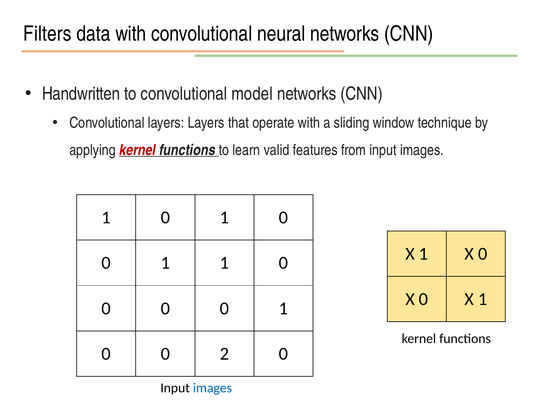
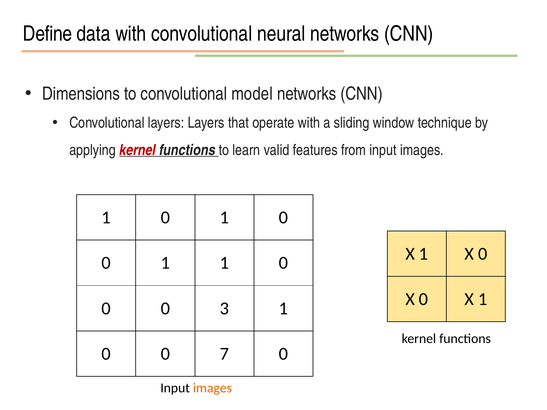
Filters: Filters -> Define
Handwritten: Handwritten -> Dimensions
0 at (224, 309): 0 -> 3
2: 2 -> 7
images at (212, 388) colour: blue -> orange
